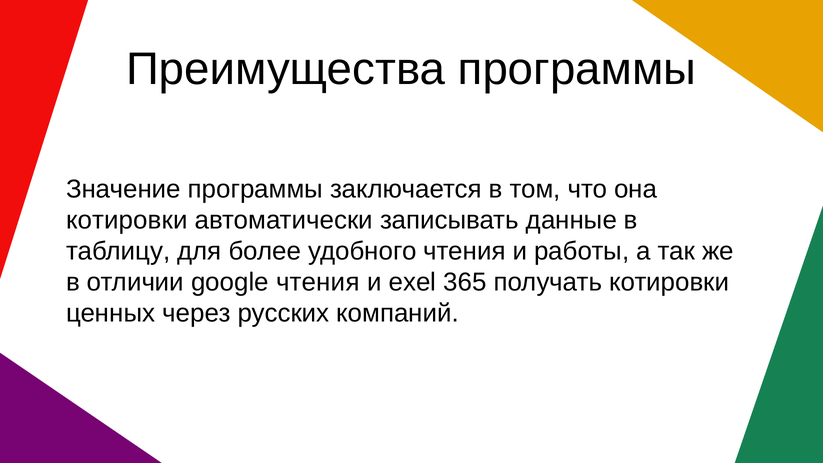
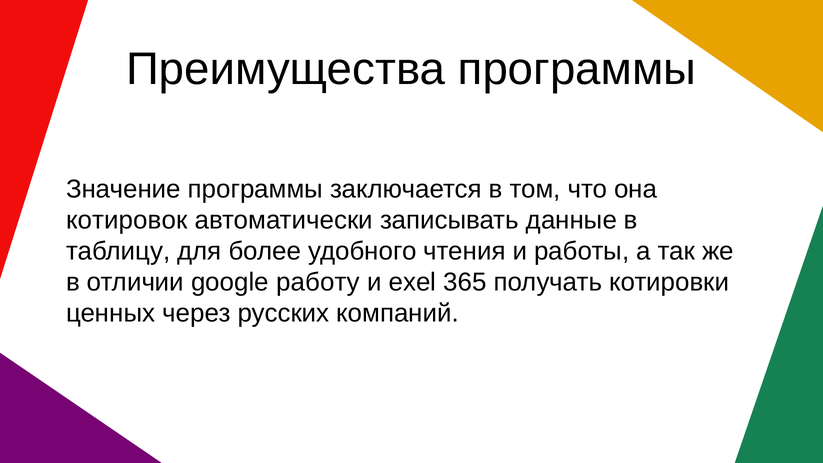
котировки at (127, 220): котировки -> котировок
google чтения: чтения -> работу
